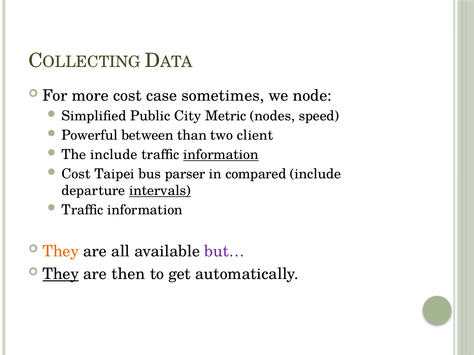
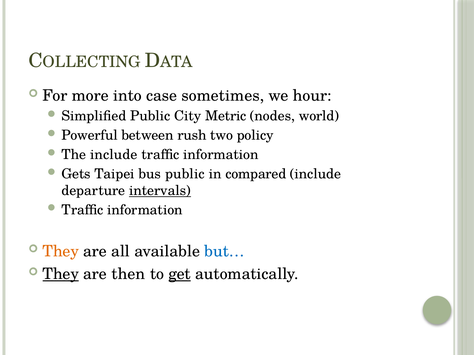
more cost: cost -> into
node: node -> hour
speed: speed -> world
than: than -> rush
client: client -> policy
information at (221, 155) underline: present -> none
Cost at (76, 174): Cost -> Gets
bus parser: parser -> public
but… colour: purple -> blue
get underline: none -> present
